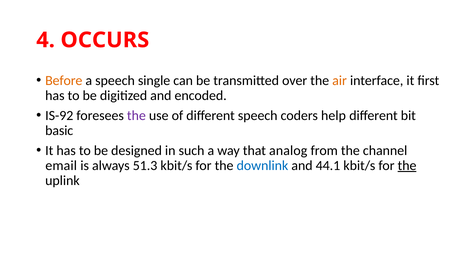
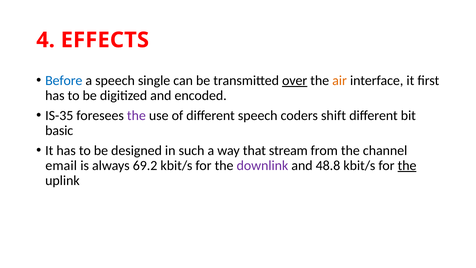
OCCURS: OCCURS -> EFFECTS
Before colour: orange -> blue
over underline: none -> present
IS-92: IS-92 -> IS-35
help: help -> shift
analog: analog -> stream
51.3: 51.3 -> 69.2
downlink colour: blue -> purple
44.1: 44.1 -> 48.8
